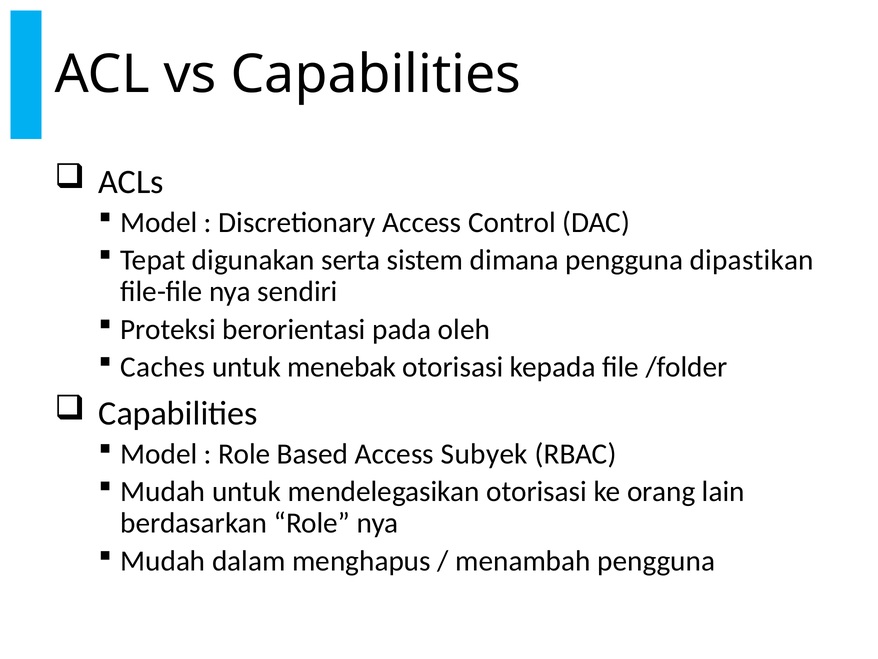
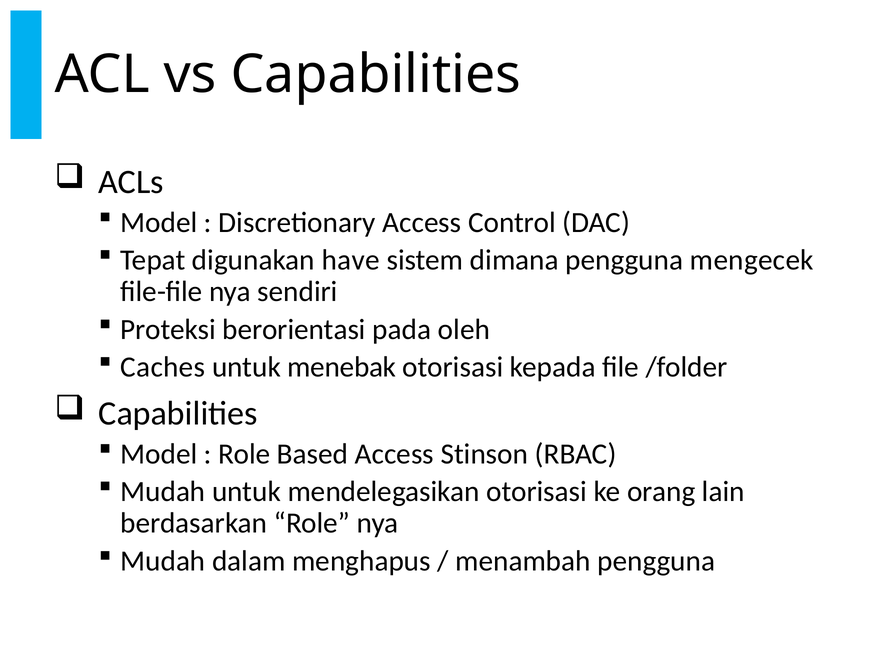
serta: serta -> have
dipastikan: dipastikan -> mengecek
Subyek: Subyek -> Stinson
